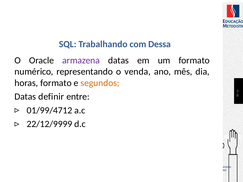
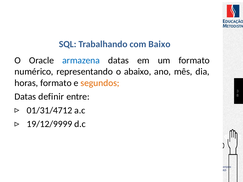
Dessa: Dessa -> Baixo
armazena colour: purple -> blue
venda: venda -> abaixo
01/99/4712: 01/99/4712 -> 01/31/4712
22/12/9999: 22/12/9999 -> 19/12/9999
